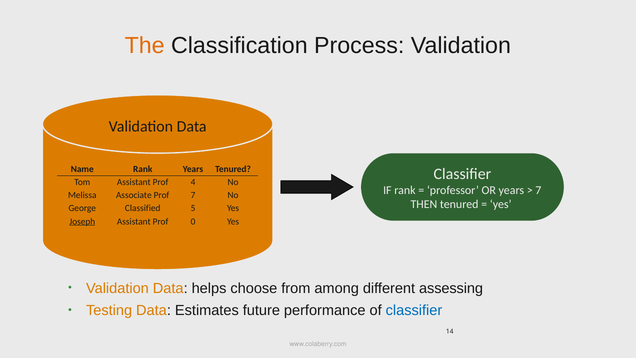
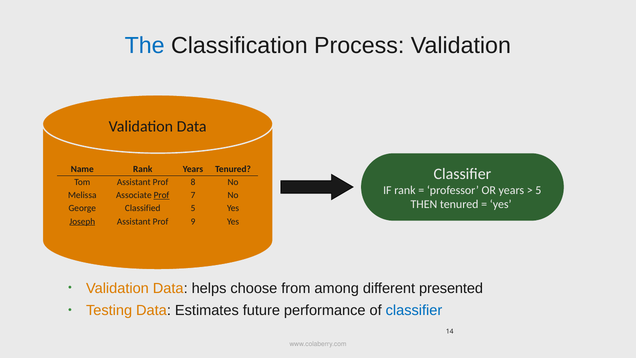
The colour: orange -> blue
4: 4 -> 8
7 at (538, 190): 7 -> 5
Prof at (162, 195) underline: none -> present
0: 0 -> 9
assessing: assessing -> presented
